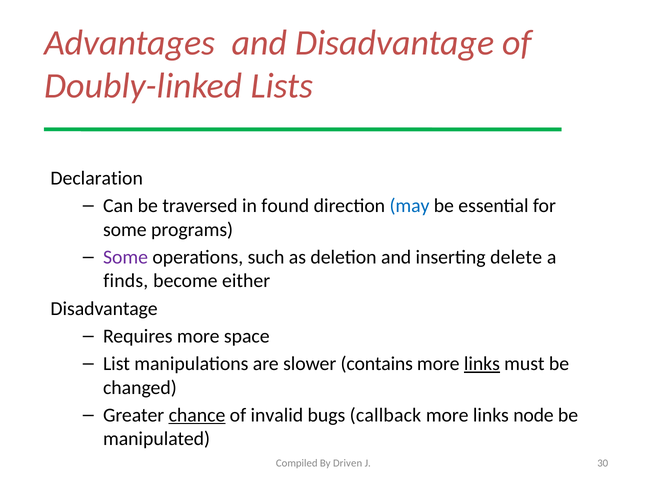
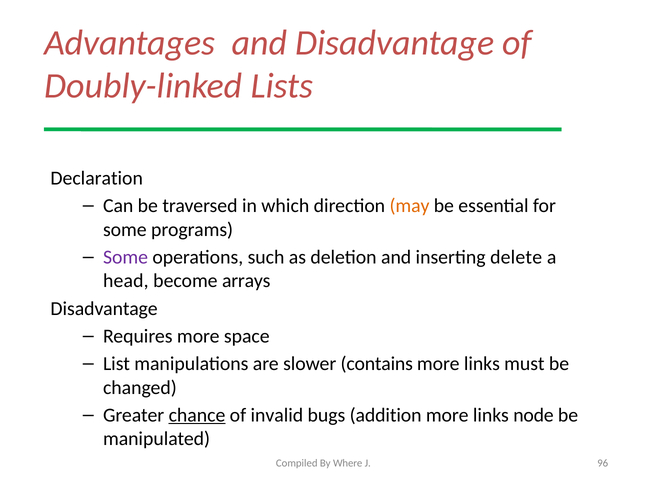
found: found -> which
may colour: blue -> orange
finds: finds -> head
either: either -> arrays
links at (482, 364) underline: present -> none
callback: callback -> addition
Driven: Driven -> Where
30: 30 -> 96
